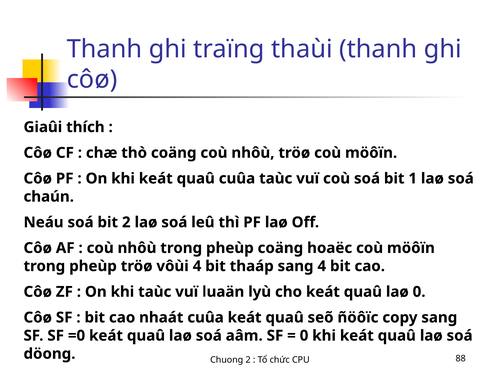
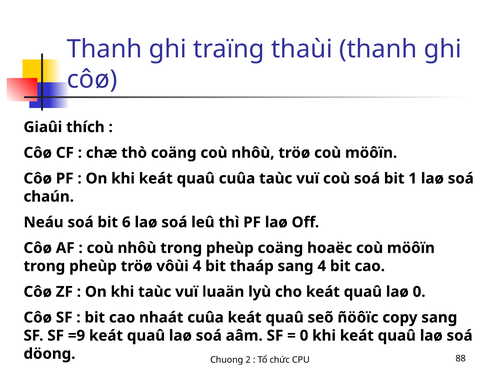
bit 2: 2 -> 6
=0: =0 -> =9
